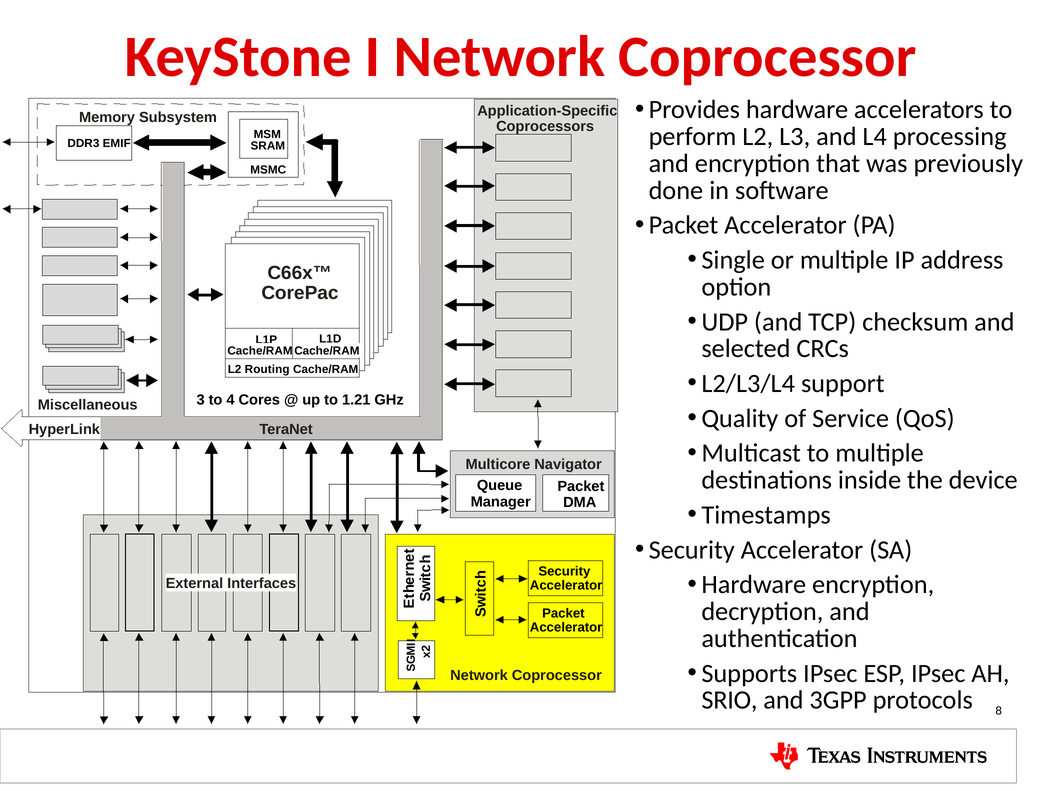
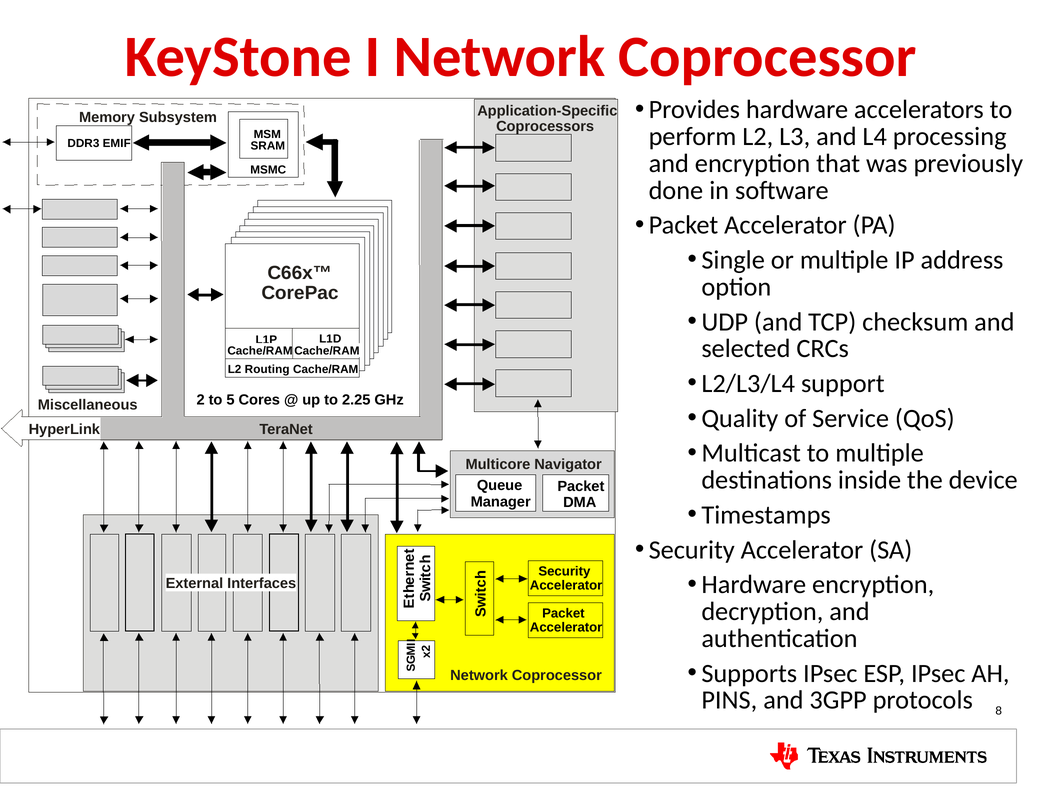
Miscellaneous 3: 3 -> 2
4: 4 -> 5
1.21: 1.21 -> 2.25
SRIO: SRIO -> PINS
